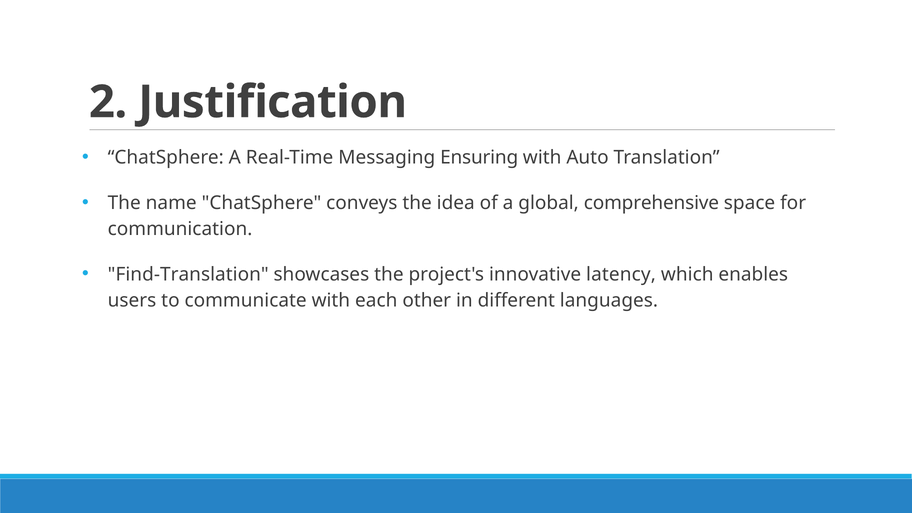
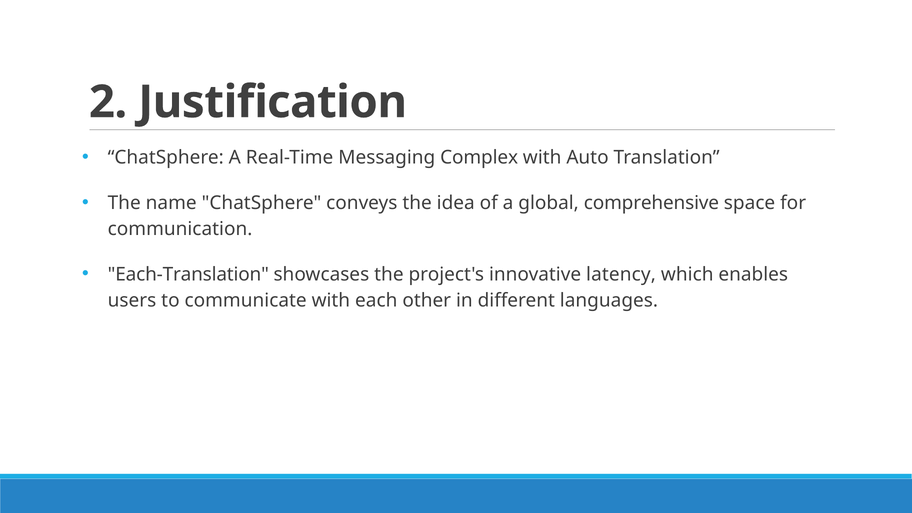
Ensuring: Ensuring -> Complex
Find-Translation: Find-Translation -> Each-Translation
